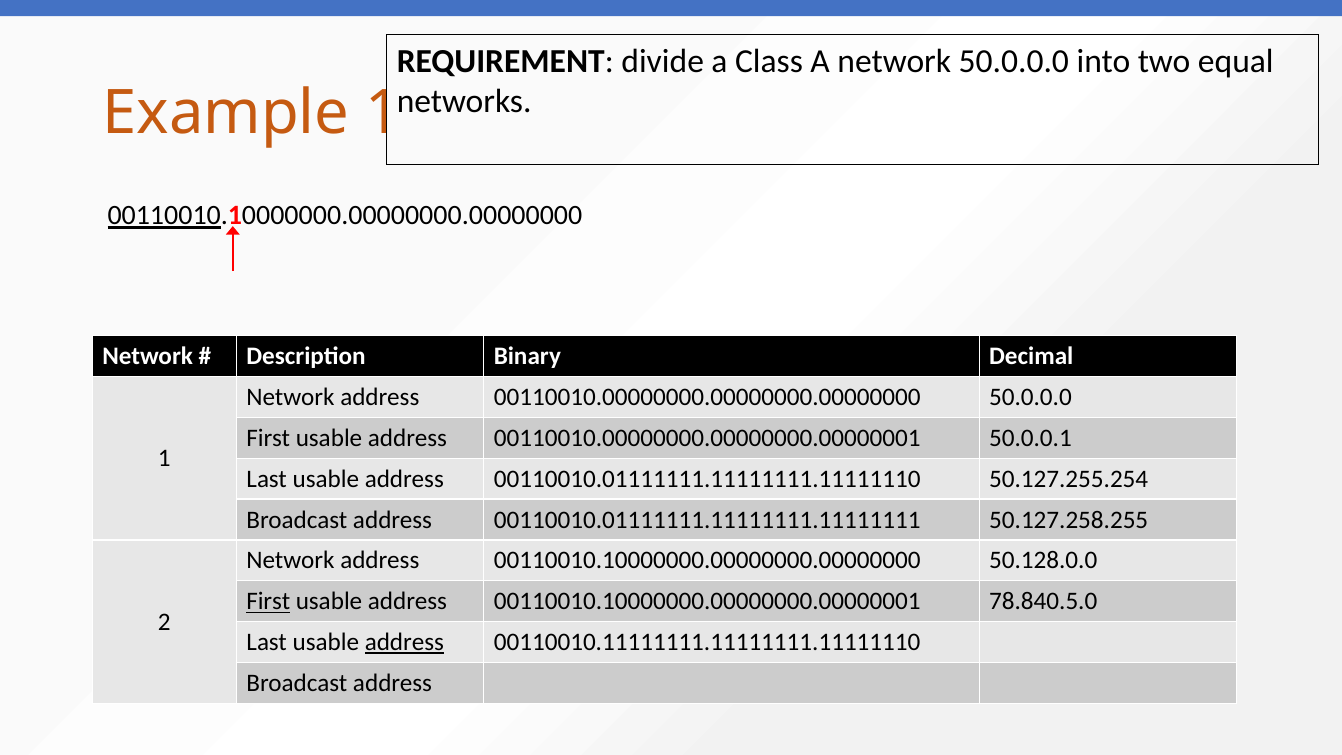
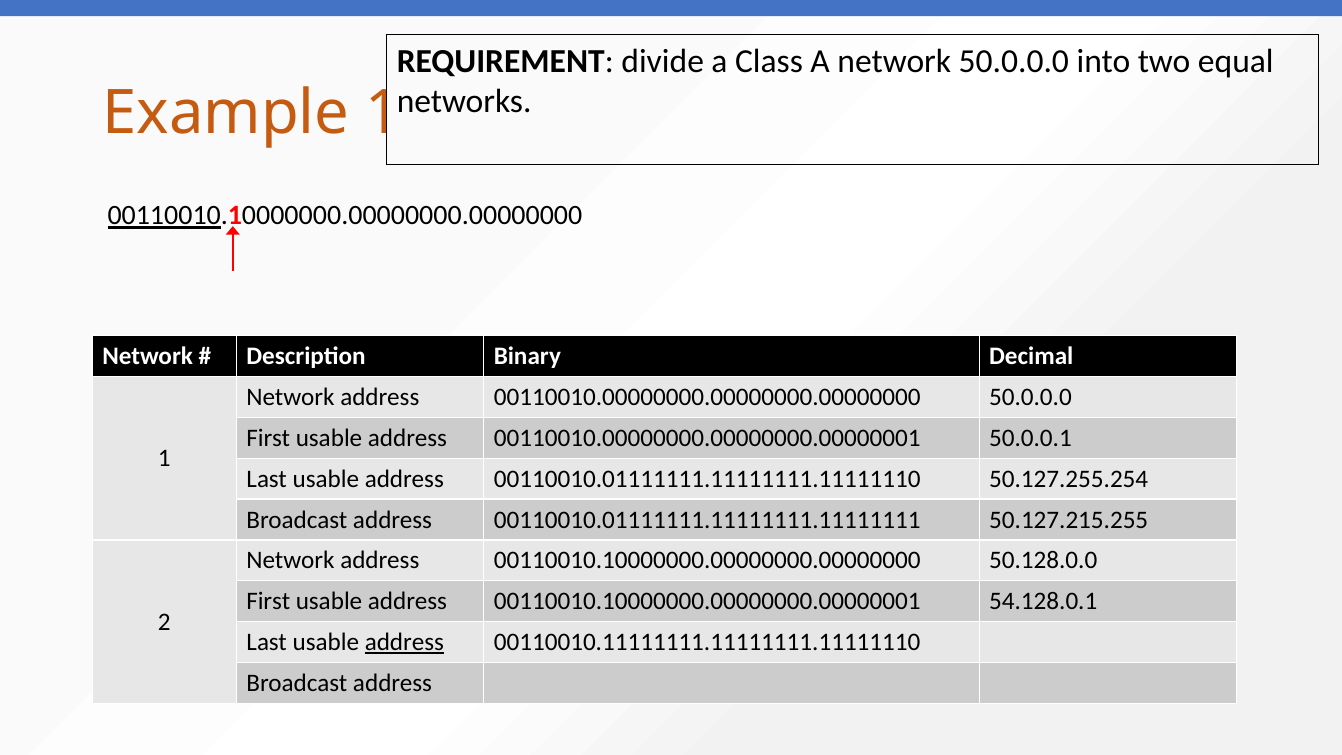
50.127.258.255: 50.127.258.255 -> 50.127.215.255
First at (268, 601) underline: present -> none
78.840.5.0: 78.840.5.0 -> 54.128.0.1
